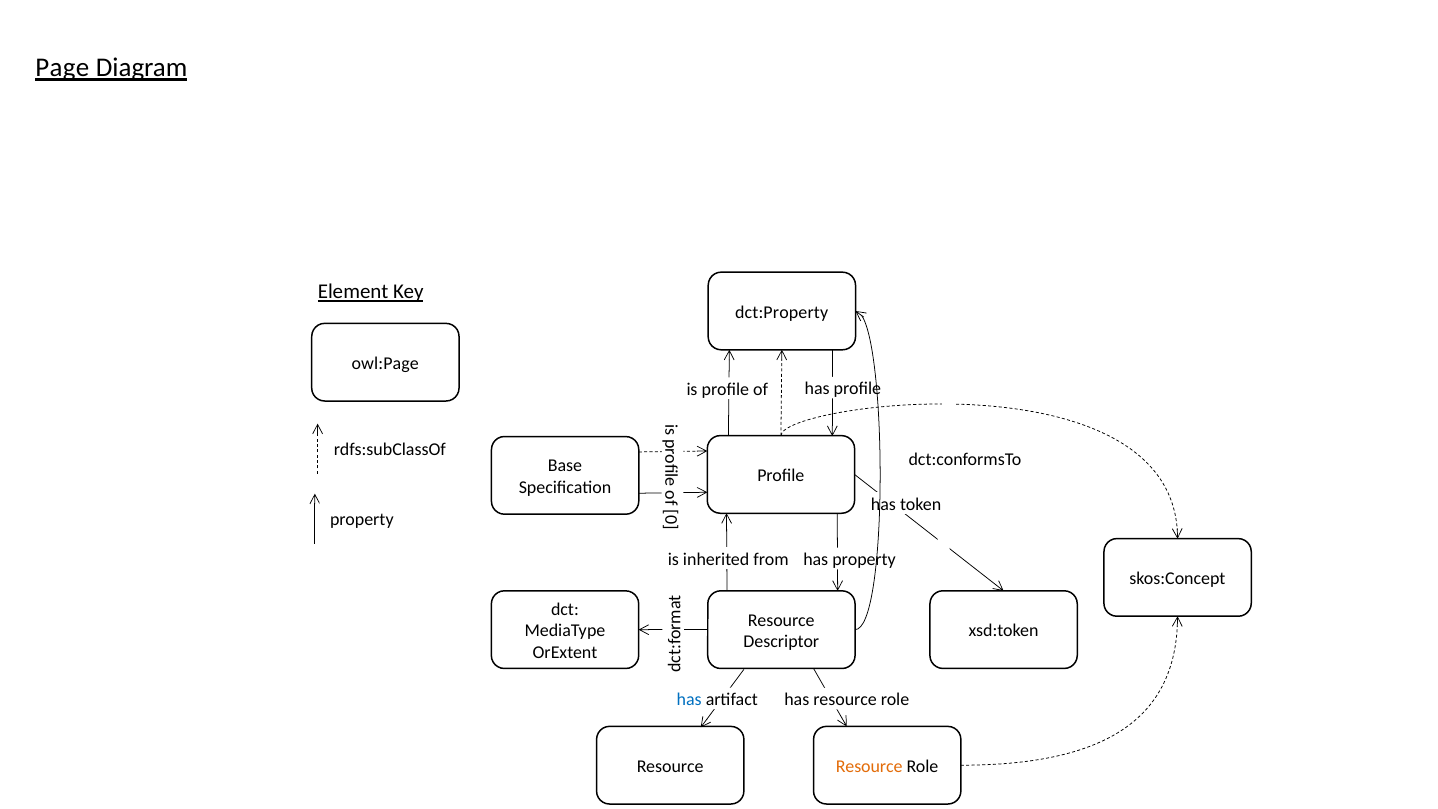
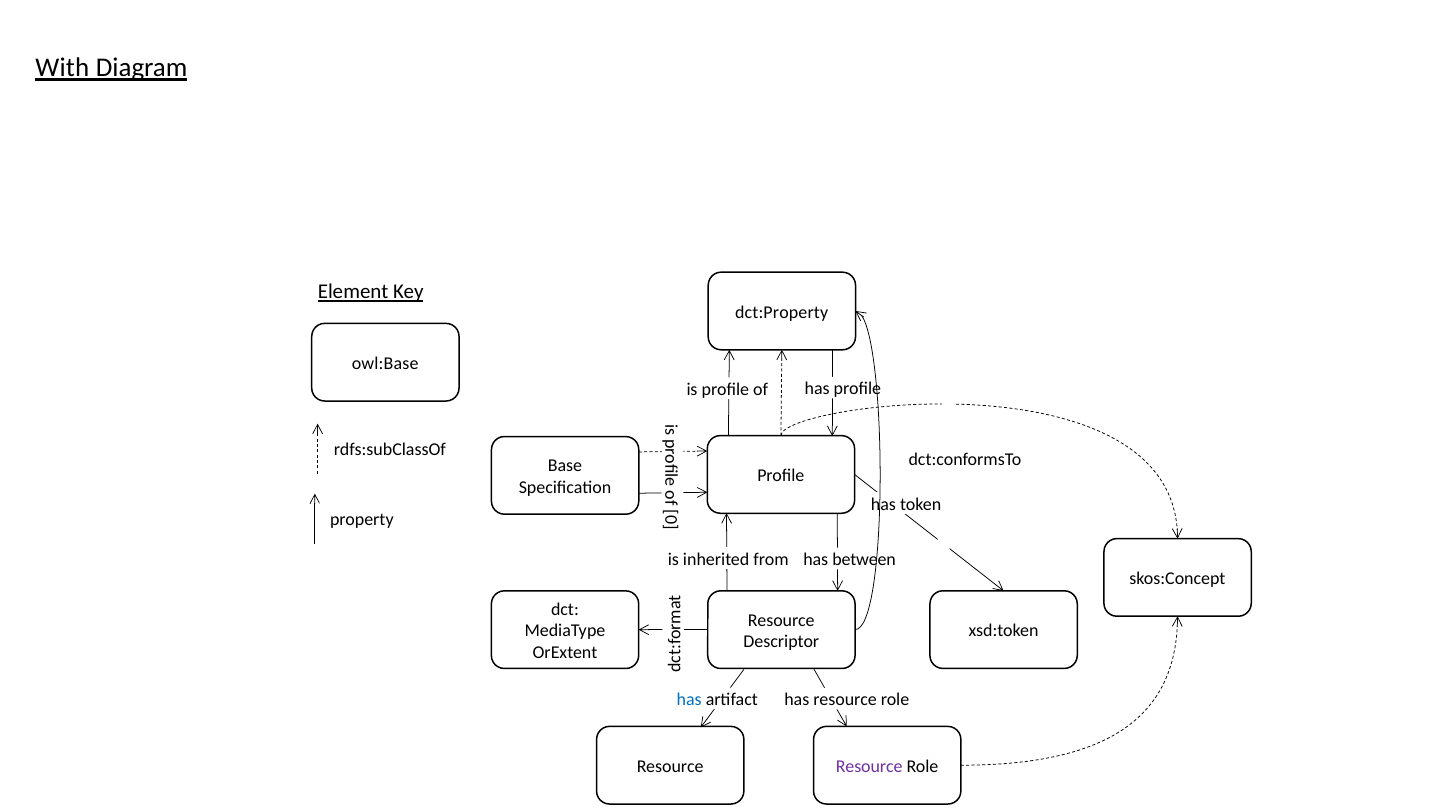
Page: Page -> With
owl:Page: owl:Page -> owl:Base
has property: property -> between
Resource at (869, 766) colour: orange -> purple
